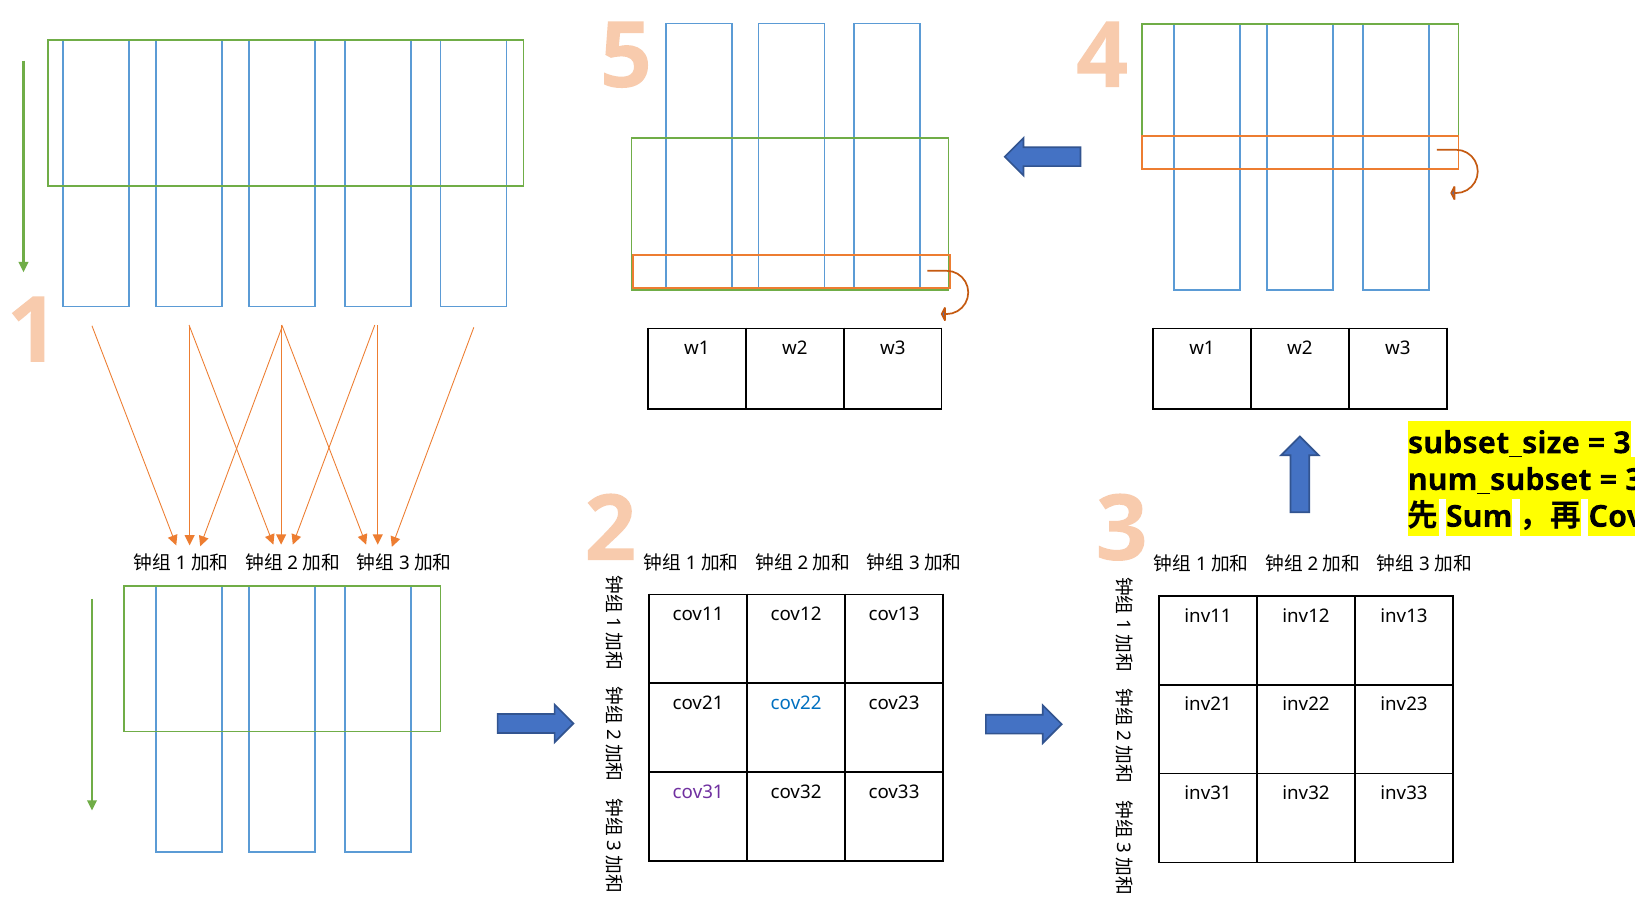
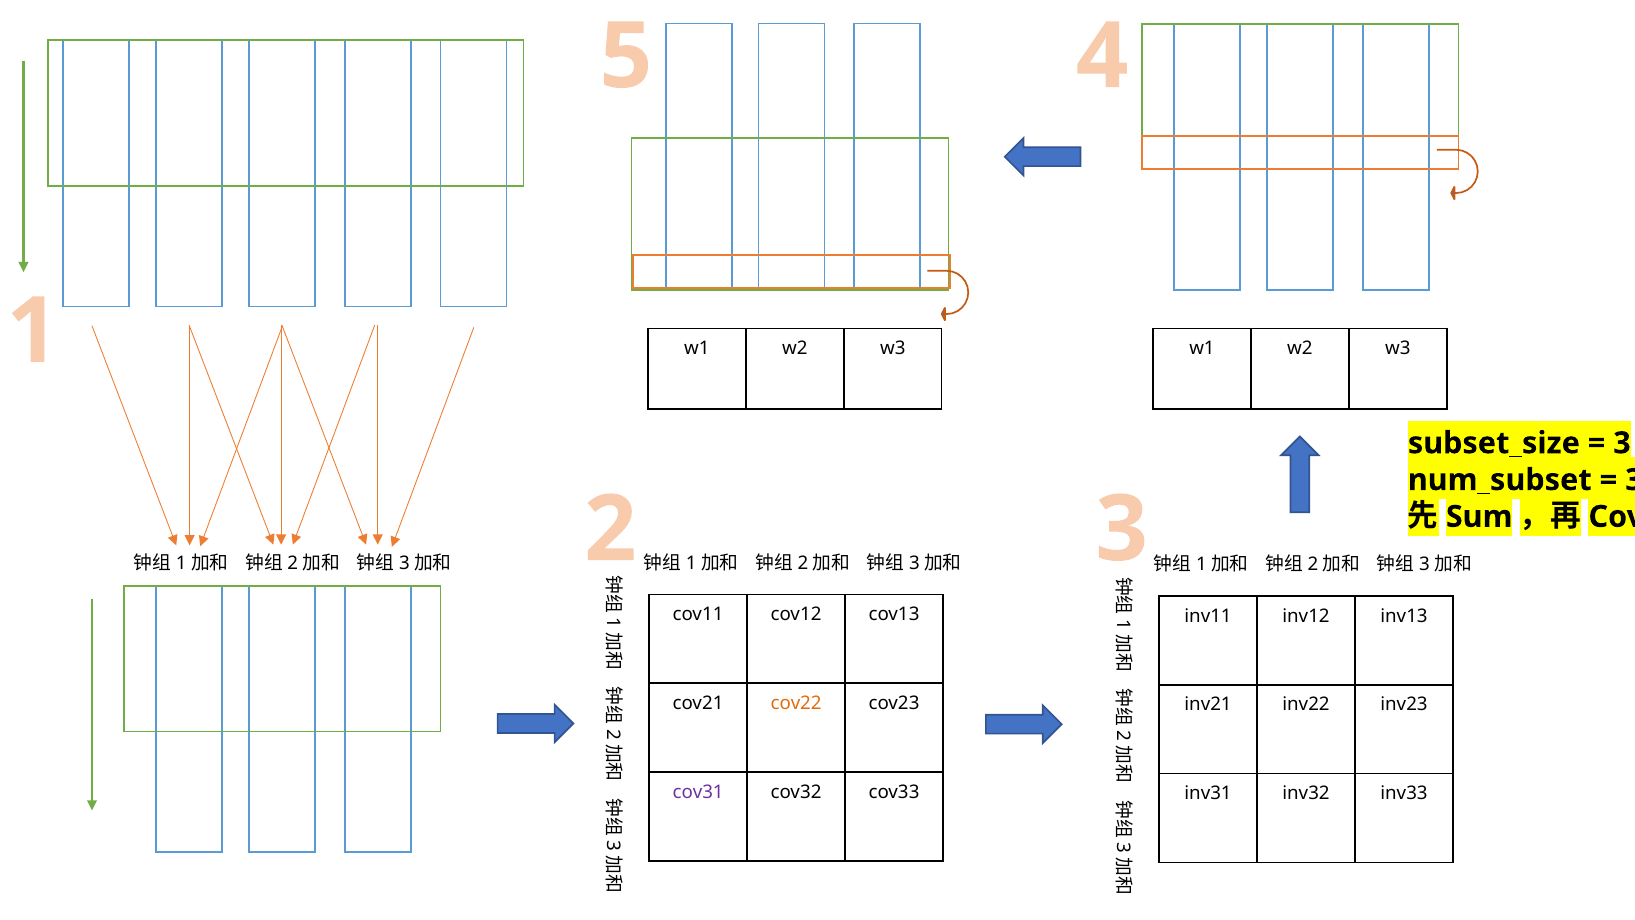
cov22 colour: blue -> orange
